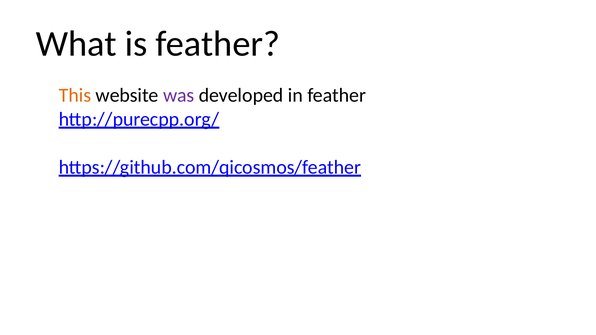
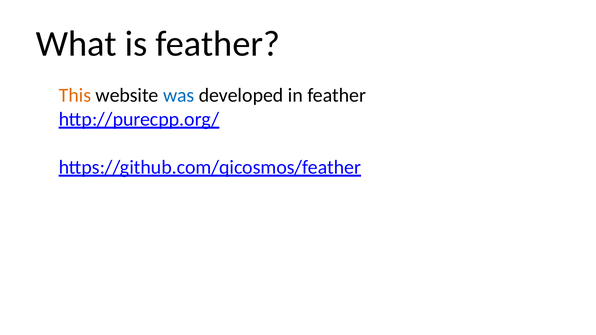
was colour: purple -> blue
